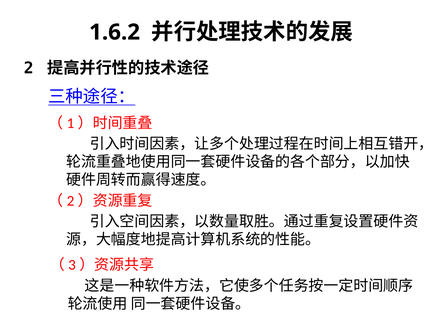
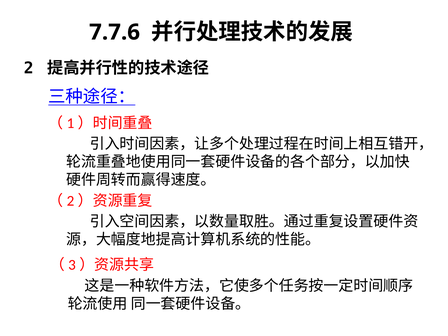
1.6.2: 1.6.2 -> 7.7.6
